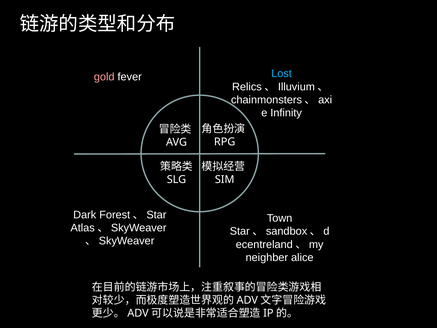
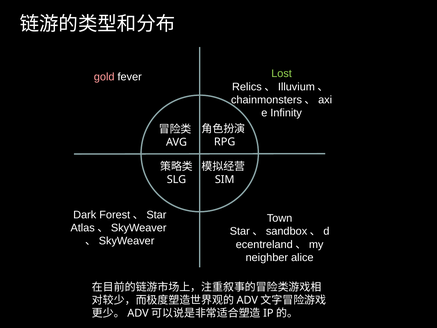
Lost colour: light blue -> light green
